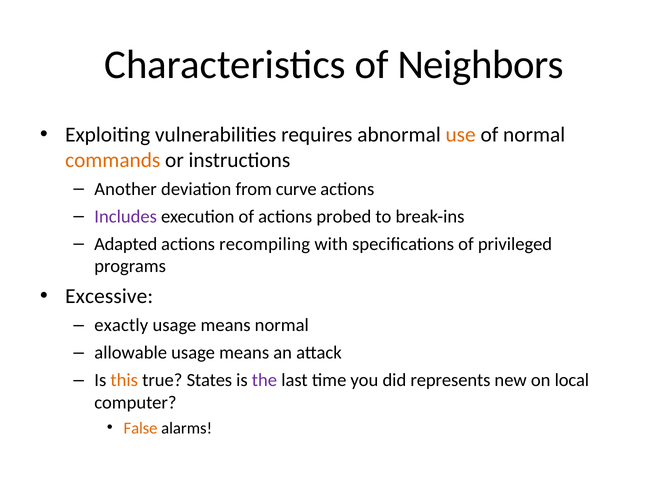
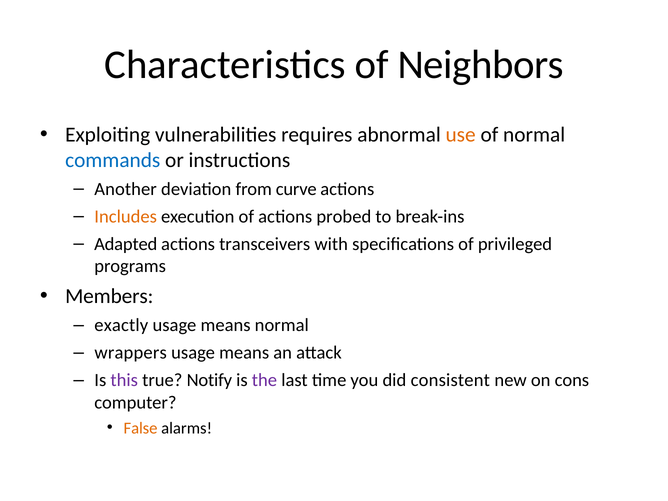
commands colour: orange -> blue
Includes colour: purple -> orange
recompiling: recompiling -> transceivers
Excessive: Excessive -> Members
allowable: allowable -> wrappers
this colour: orange -> purple
States: States -> Notify
represents: represents -> consistent
local: local -> cons
